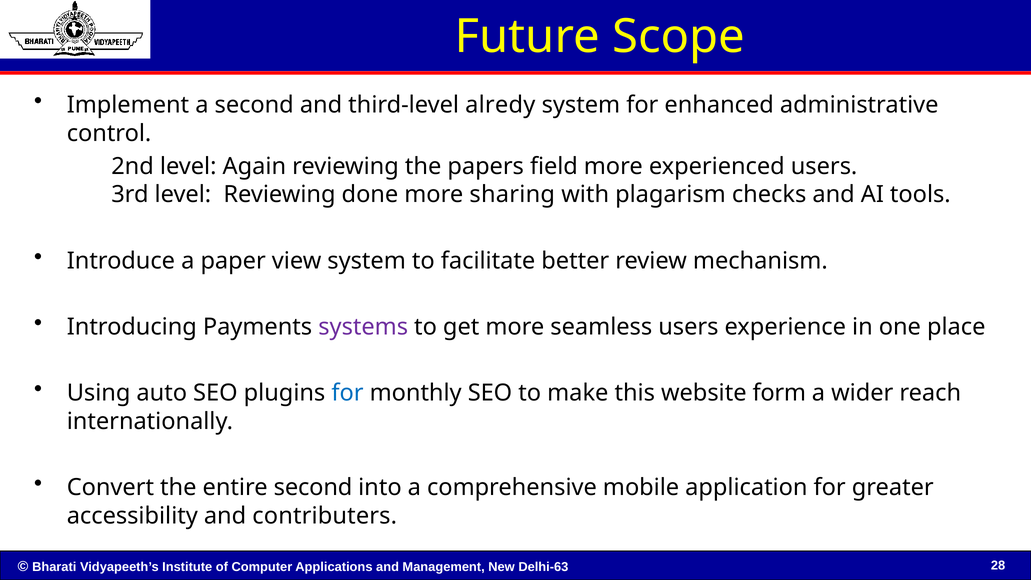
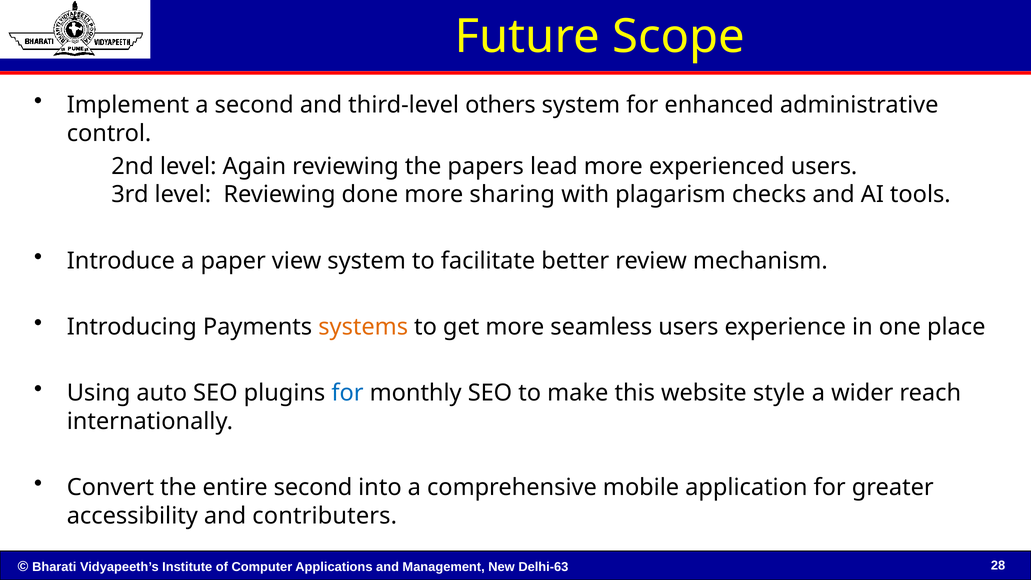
alredy: alredy -> others
field: field -> lead
systems colour: purple -> orange
form: form -> style
